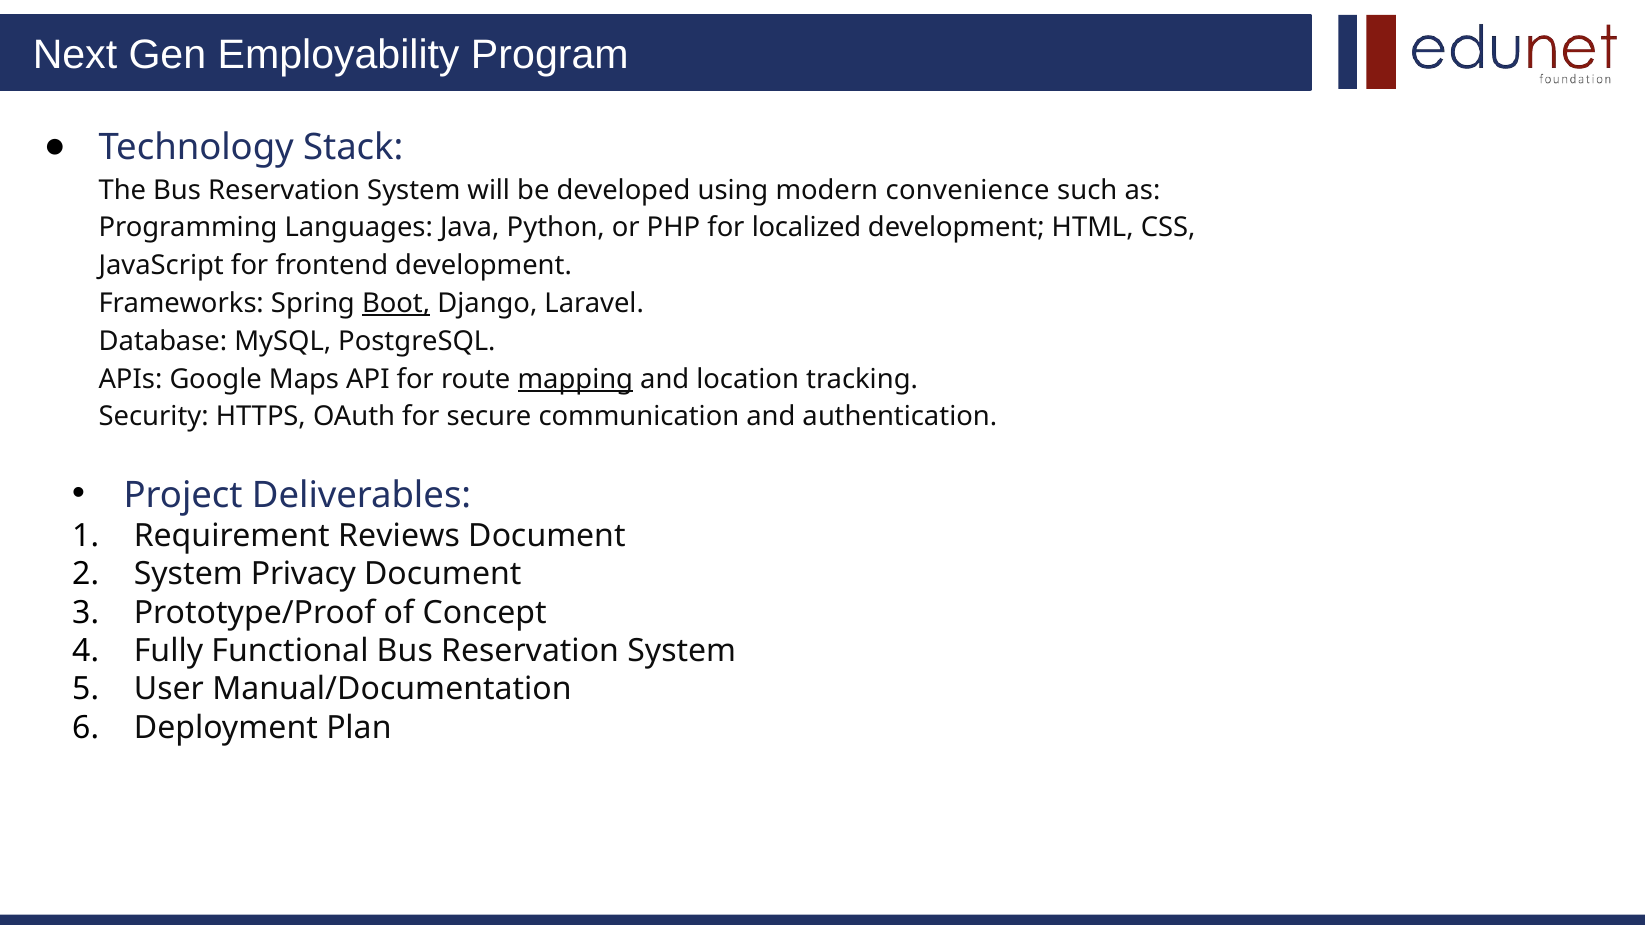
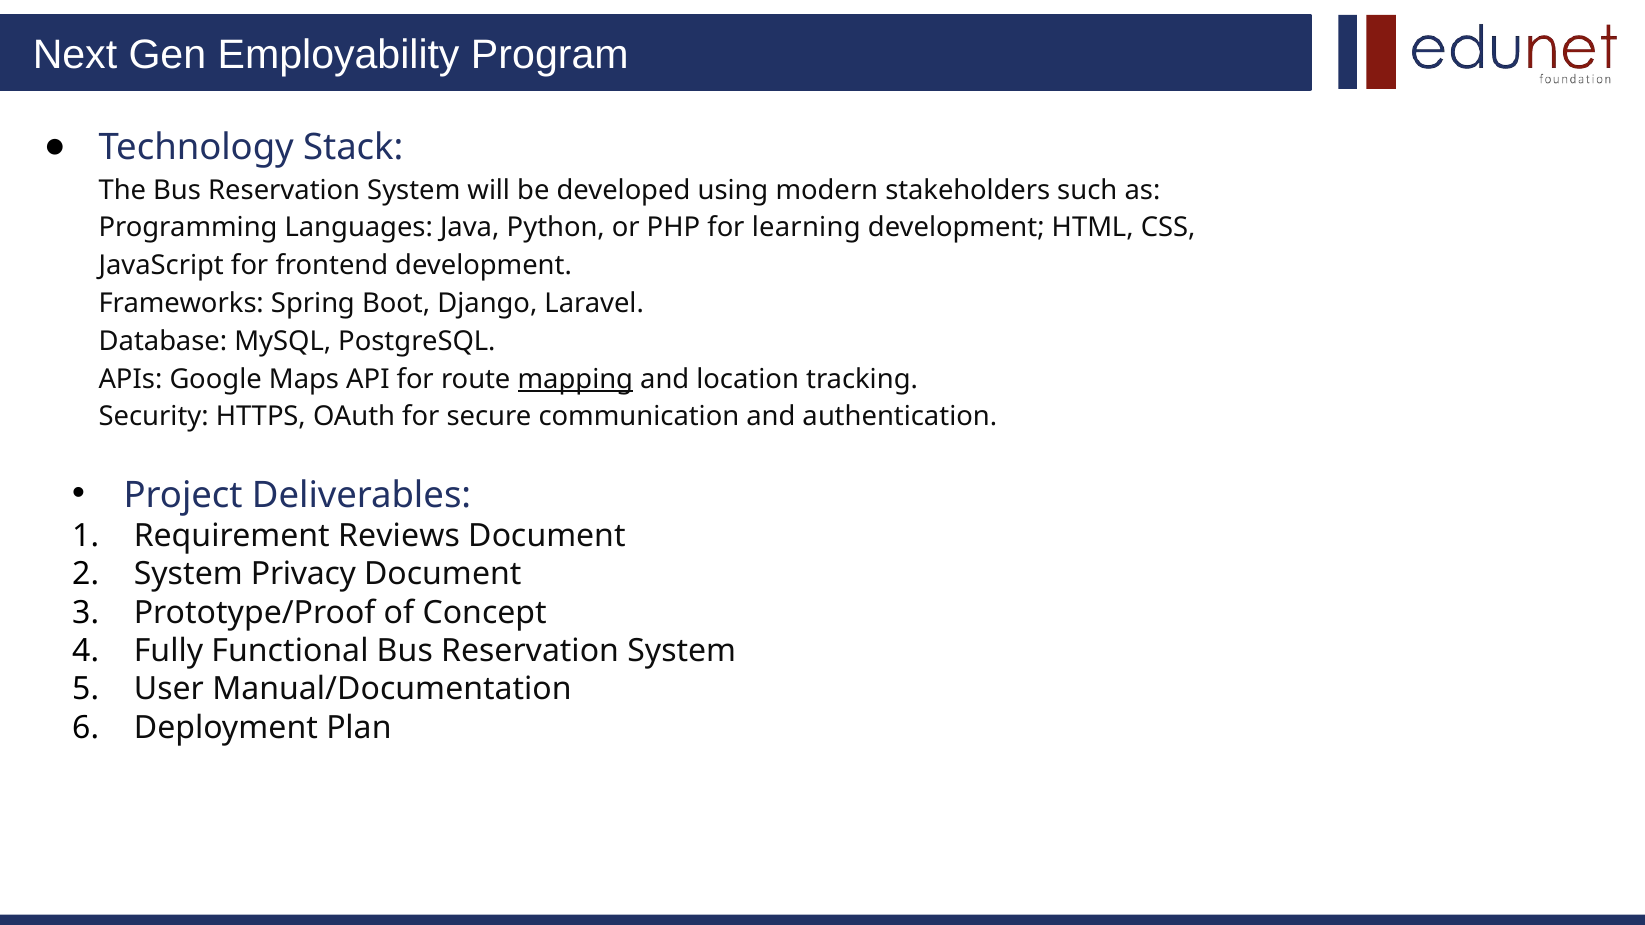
convenience: convenience -> stakeholders
localized: localized -> learning
Boot underline: present -> none
